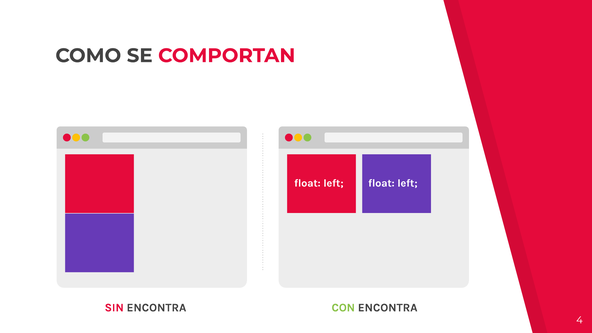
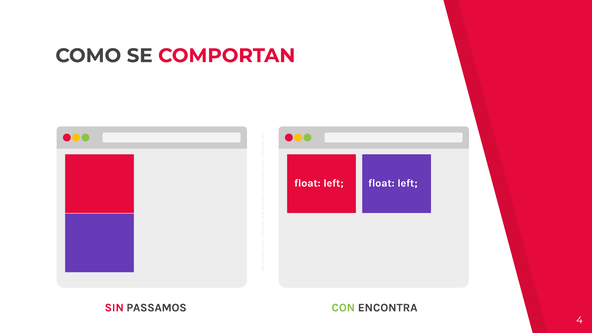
SIN ENCONTRA: ENCONTRA -> PASSAMOS
